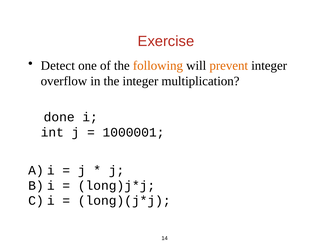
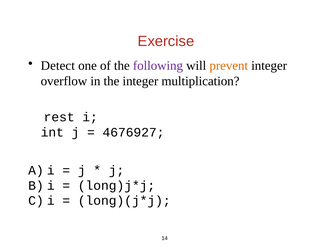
following colour: orange -> purple
done: done -> rest
1000001: 1000001 -> 4676927
